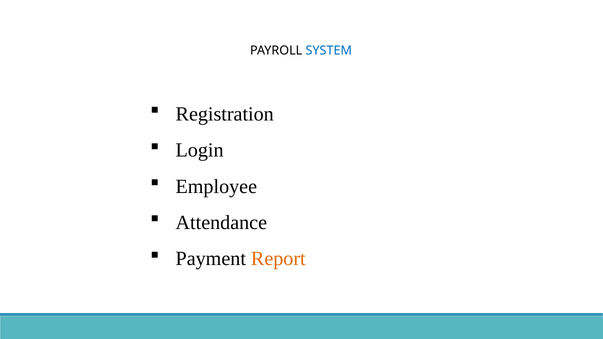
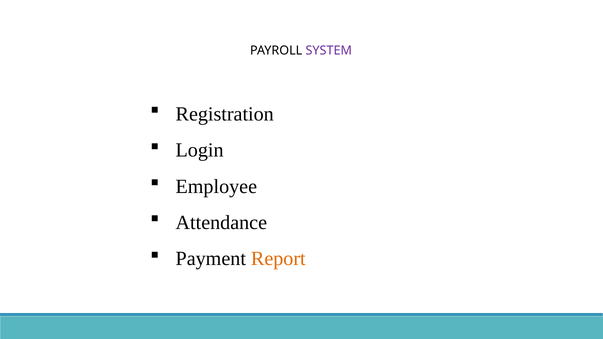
SYSTEM colour: blue -> purple
